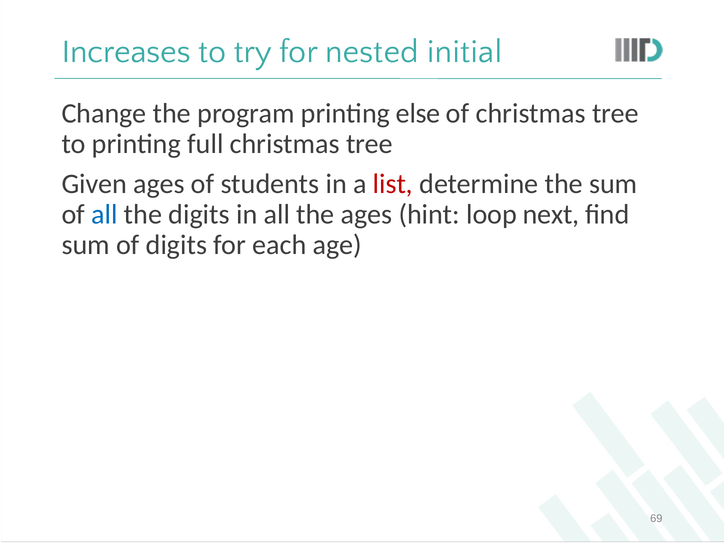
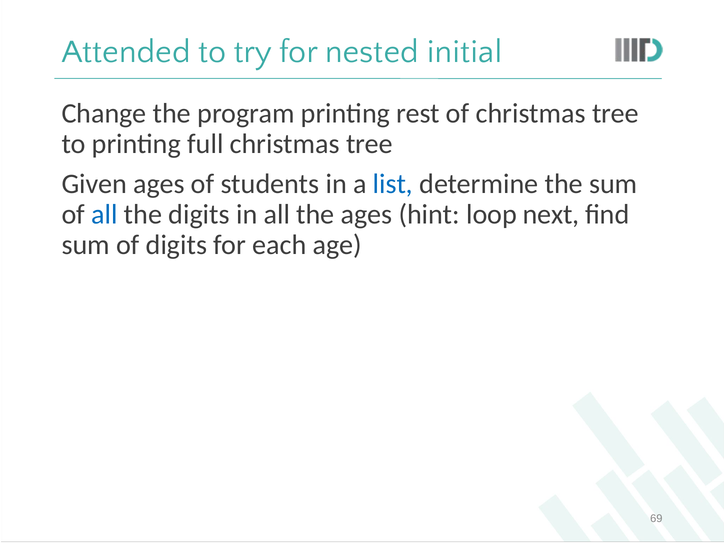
Increases: Increases -> Attended
else: else -> rest
list colour: red -> blue
